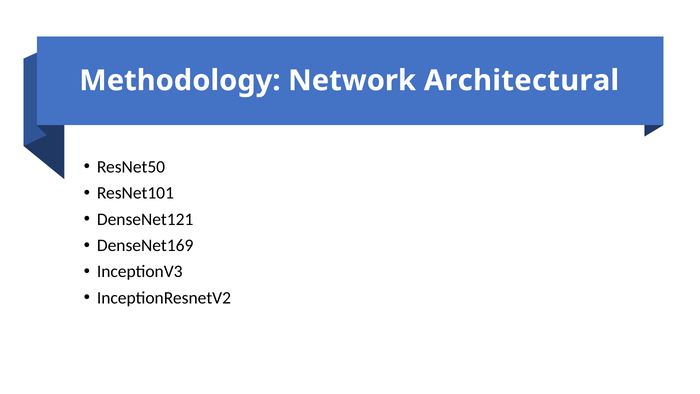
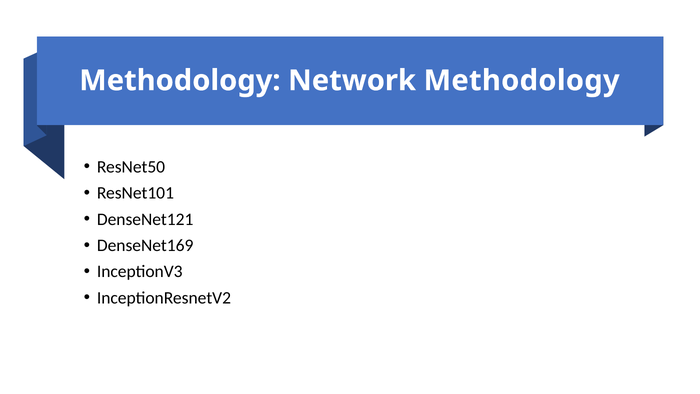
Network Architectural: Architectural -> Methodology
